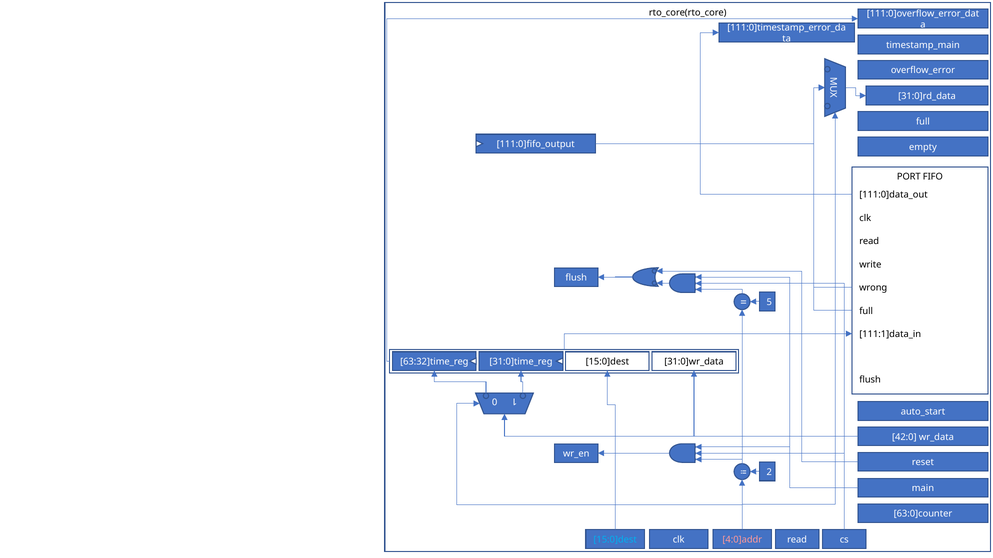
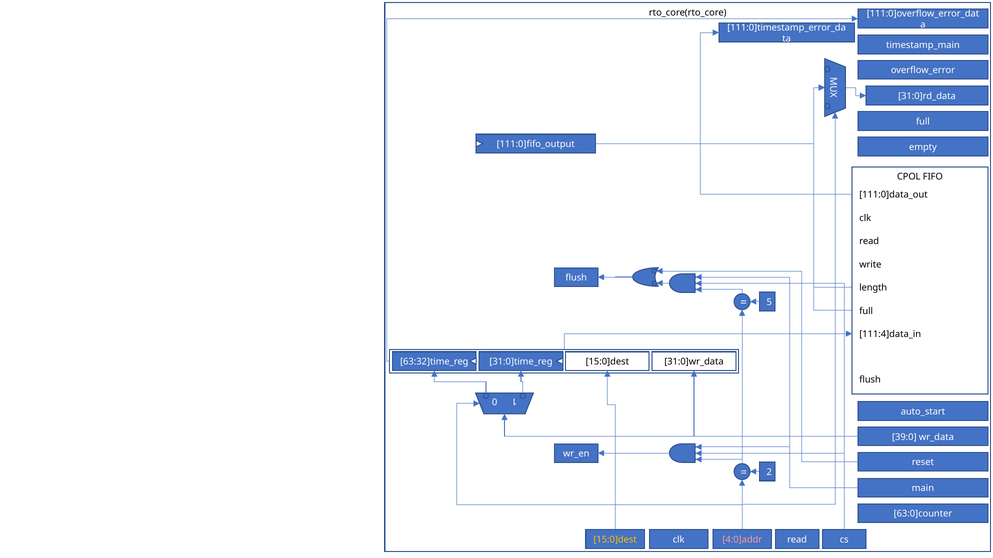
PORT: PORT -> CPOL
wrong: wrong -> length
111:1]data_in: 111:1]data_in -> 111:4]data_in
42:0: 42:0 -> 39:0
15:0]dest at (615, 540) colour: light blue -> yellow
